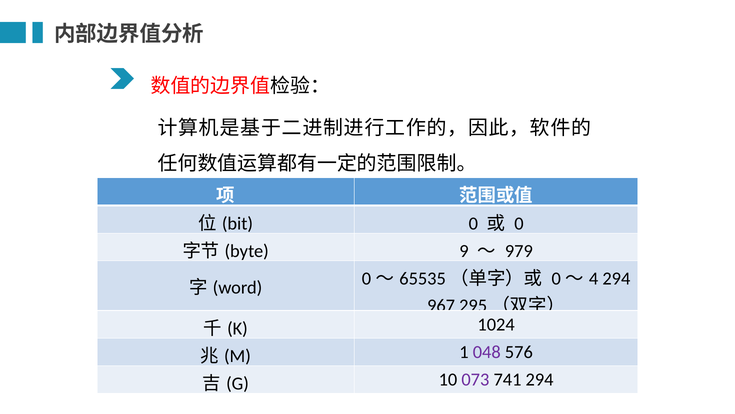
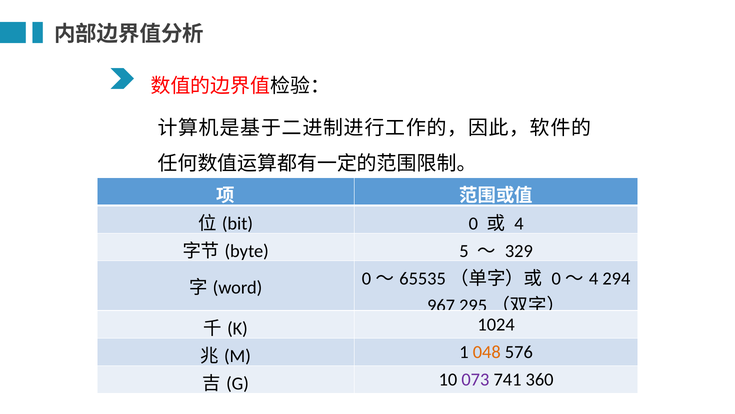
0 at (519, 223): 0 -> 4
9: 9 -> 5
979: 979 -> 329
048 colour: purple -> orange
741 294: 294 -> 360
